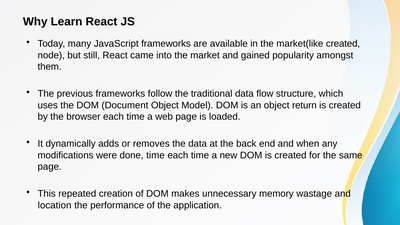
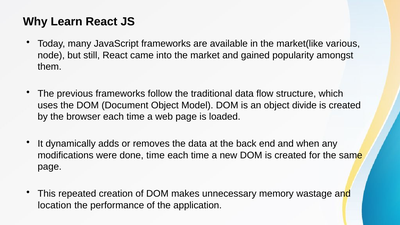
market(like created: created -> various
return: return -> divide
